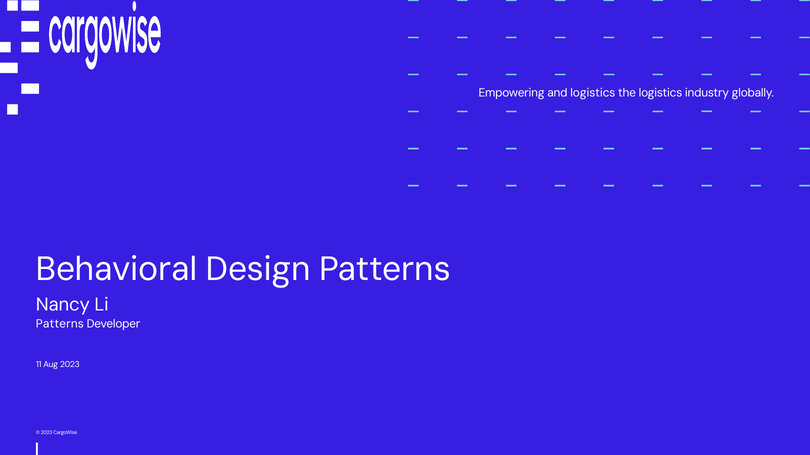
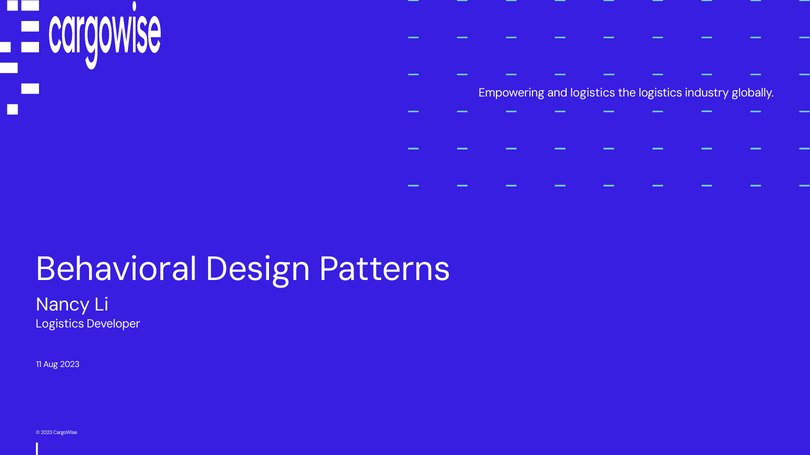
Patterns at (60, 324): Patterns -> Logistics
